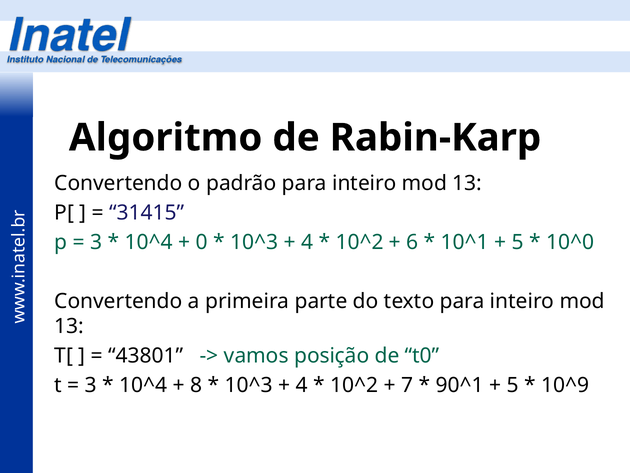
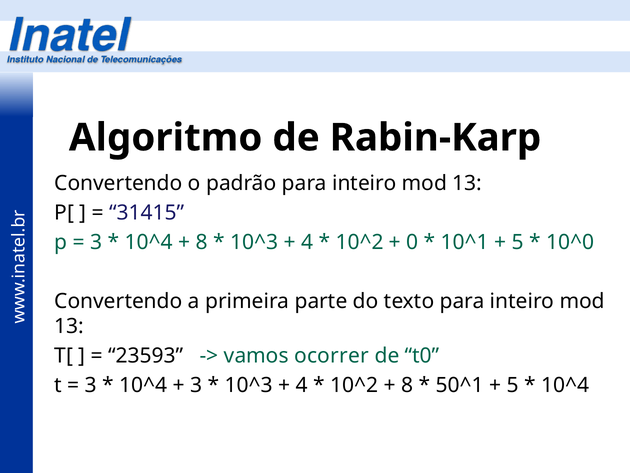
0 at (202, 242): 0 -> 8
6: 6 -> 0
43801: 43801 -> 23593
posição: posição -> ocorrer
8 at (196, 385): 8 -> 3
7 at (407, 385): 7 -> 8
90^1: 90^1 -> 50^1
10^9 at (565, 385): 10^9 -> 10^4
